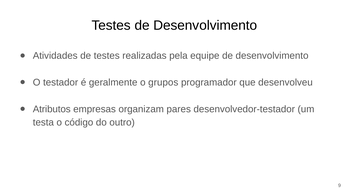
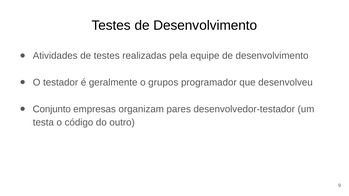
Atributos: Atributos -> Conjunto
